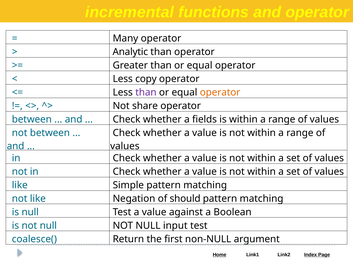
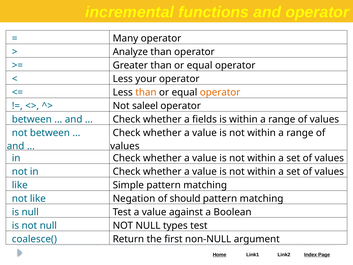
Analytic: Analytic -> Analyze
copy: copy -> your
than at (146, 92) colour: purple -> orange
share: share -> saleel
input: input -> types
